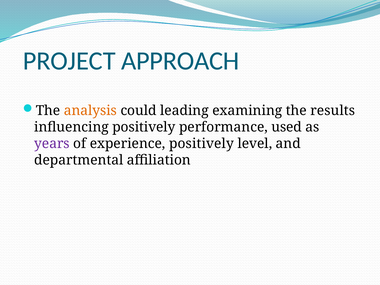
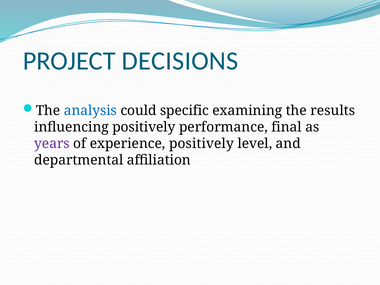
APPROACH: APPROACH -> DECISIONS
analysis colour: orange -> blue
leading: leading -> specific
used: used -> final
